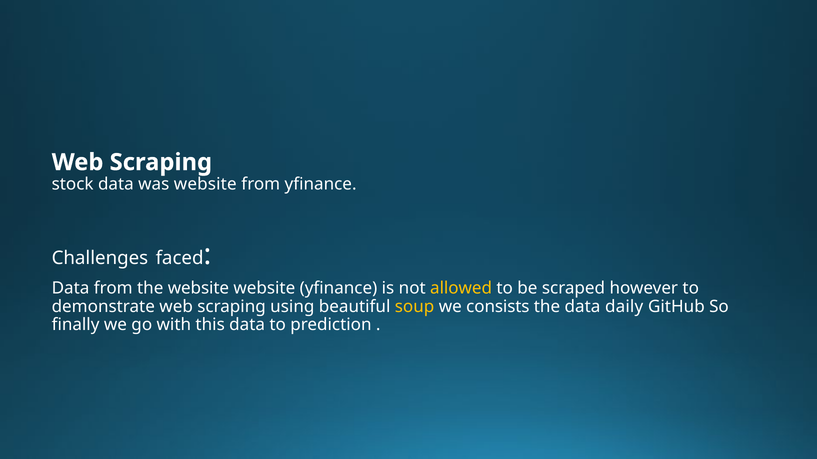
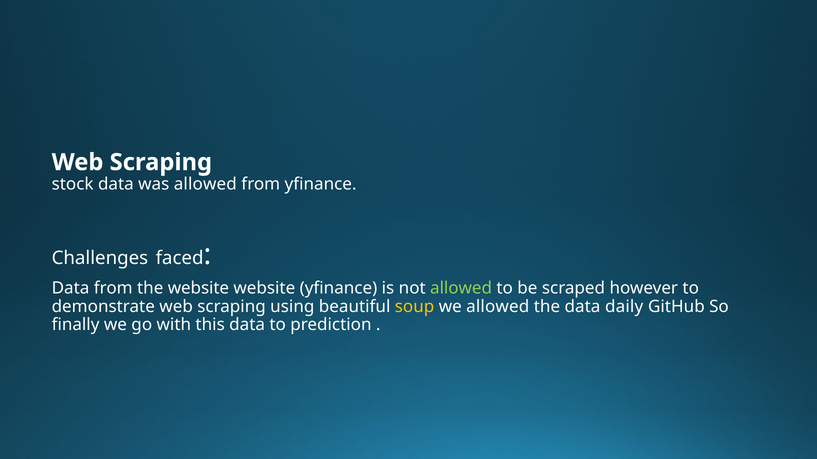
was website: website -> allowed
allowed at (461, 288) colour: yellow -> light green
we consists: consists -> allowed
